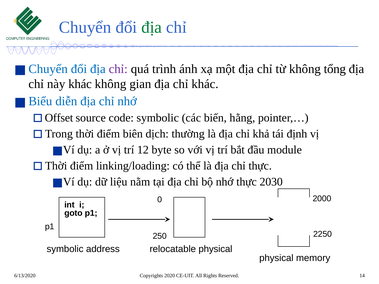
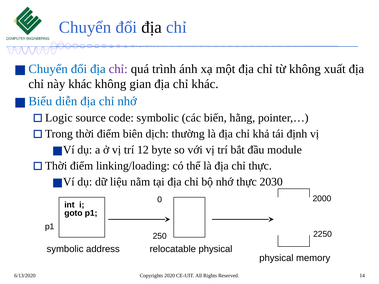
địa at (152, 27) colour: green -> black
tổng: tổng -> xuất
Offset: Offset -> Logic
